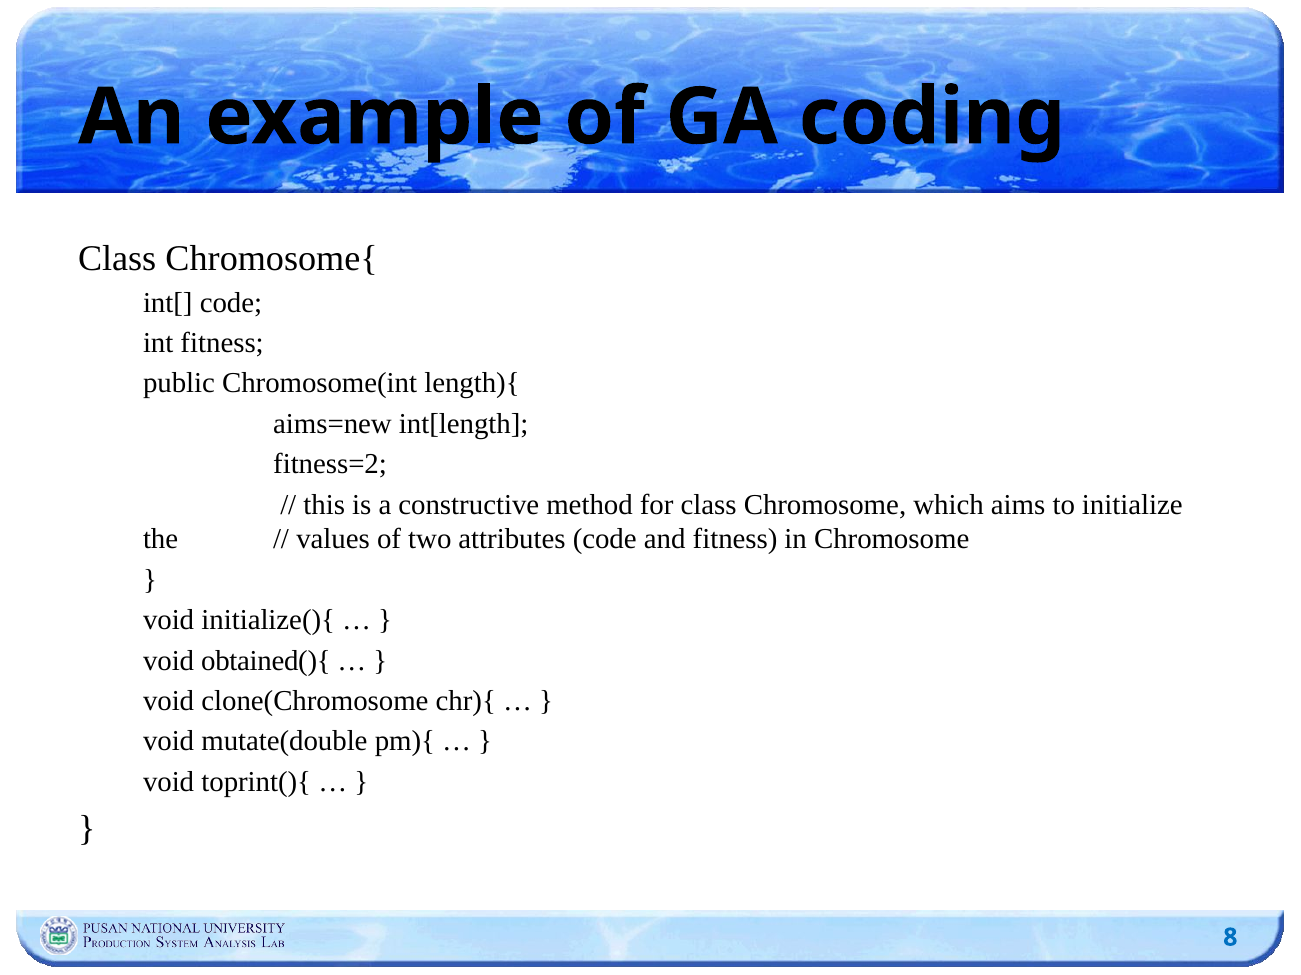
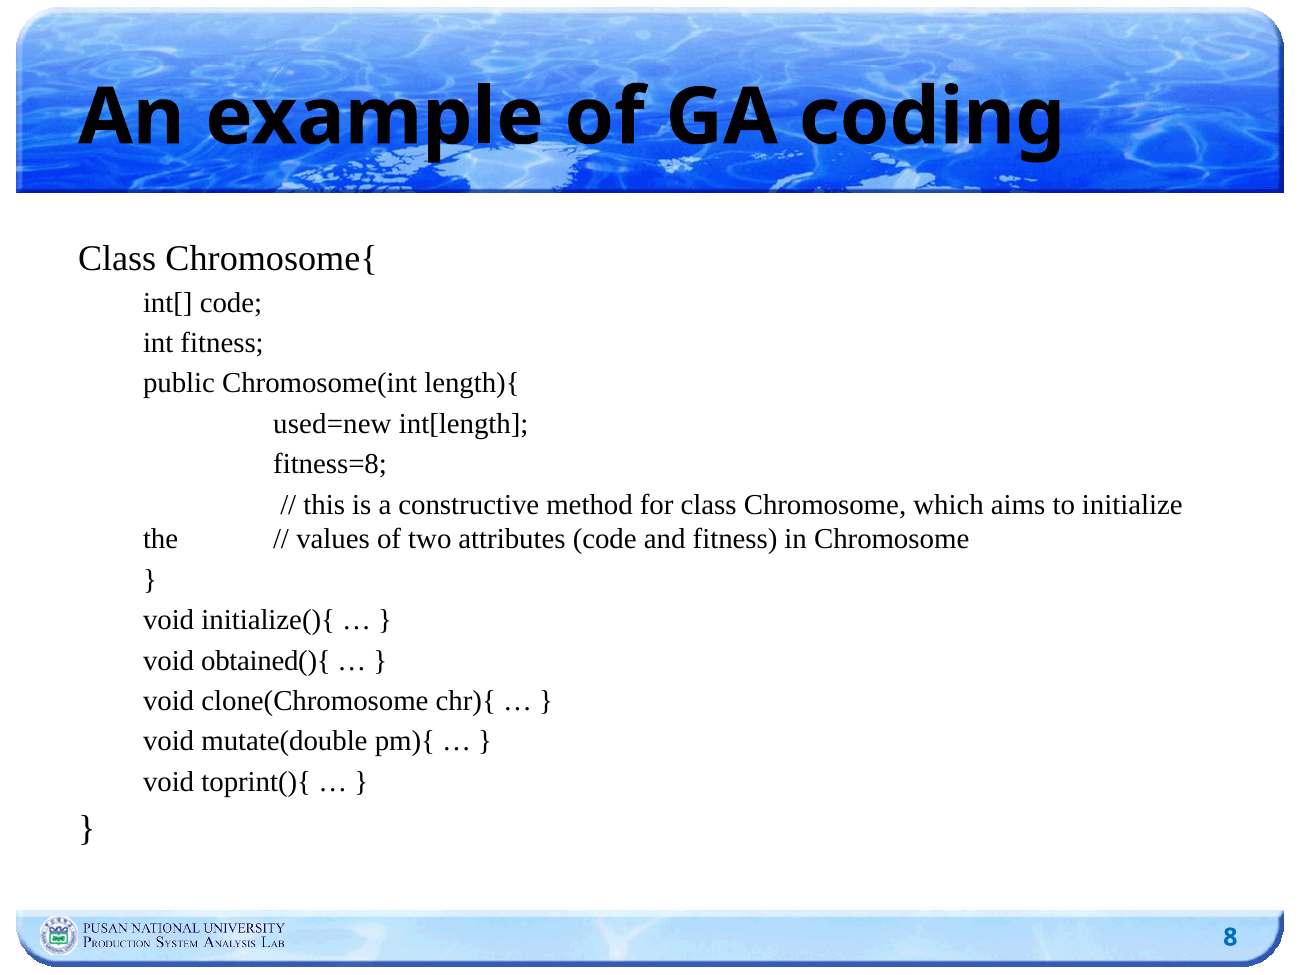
aims=new: aims=new -> used=new
fitness=2: fitness=2 -> fitness=8
